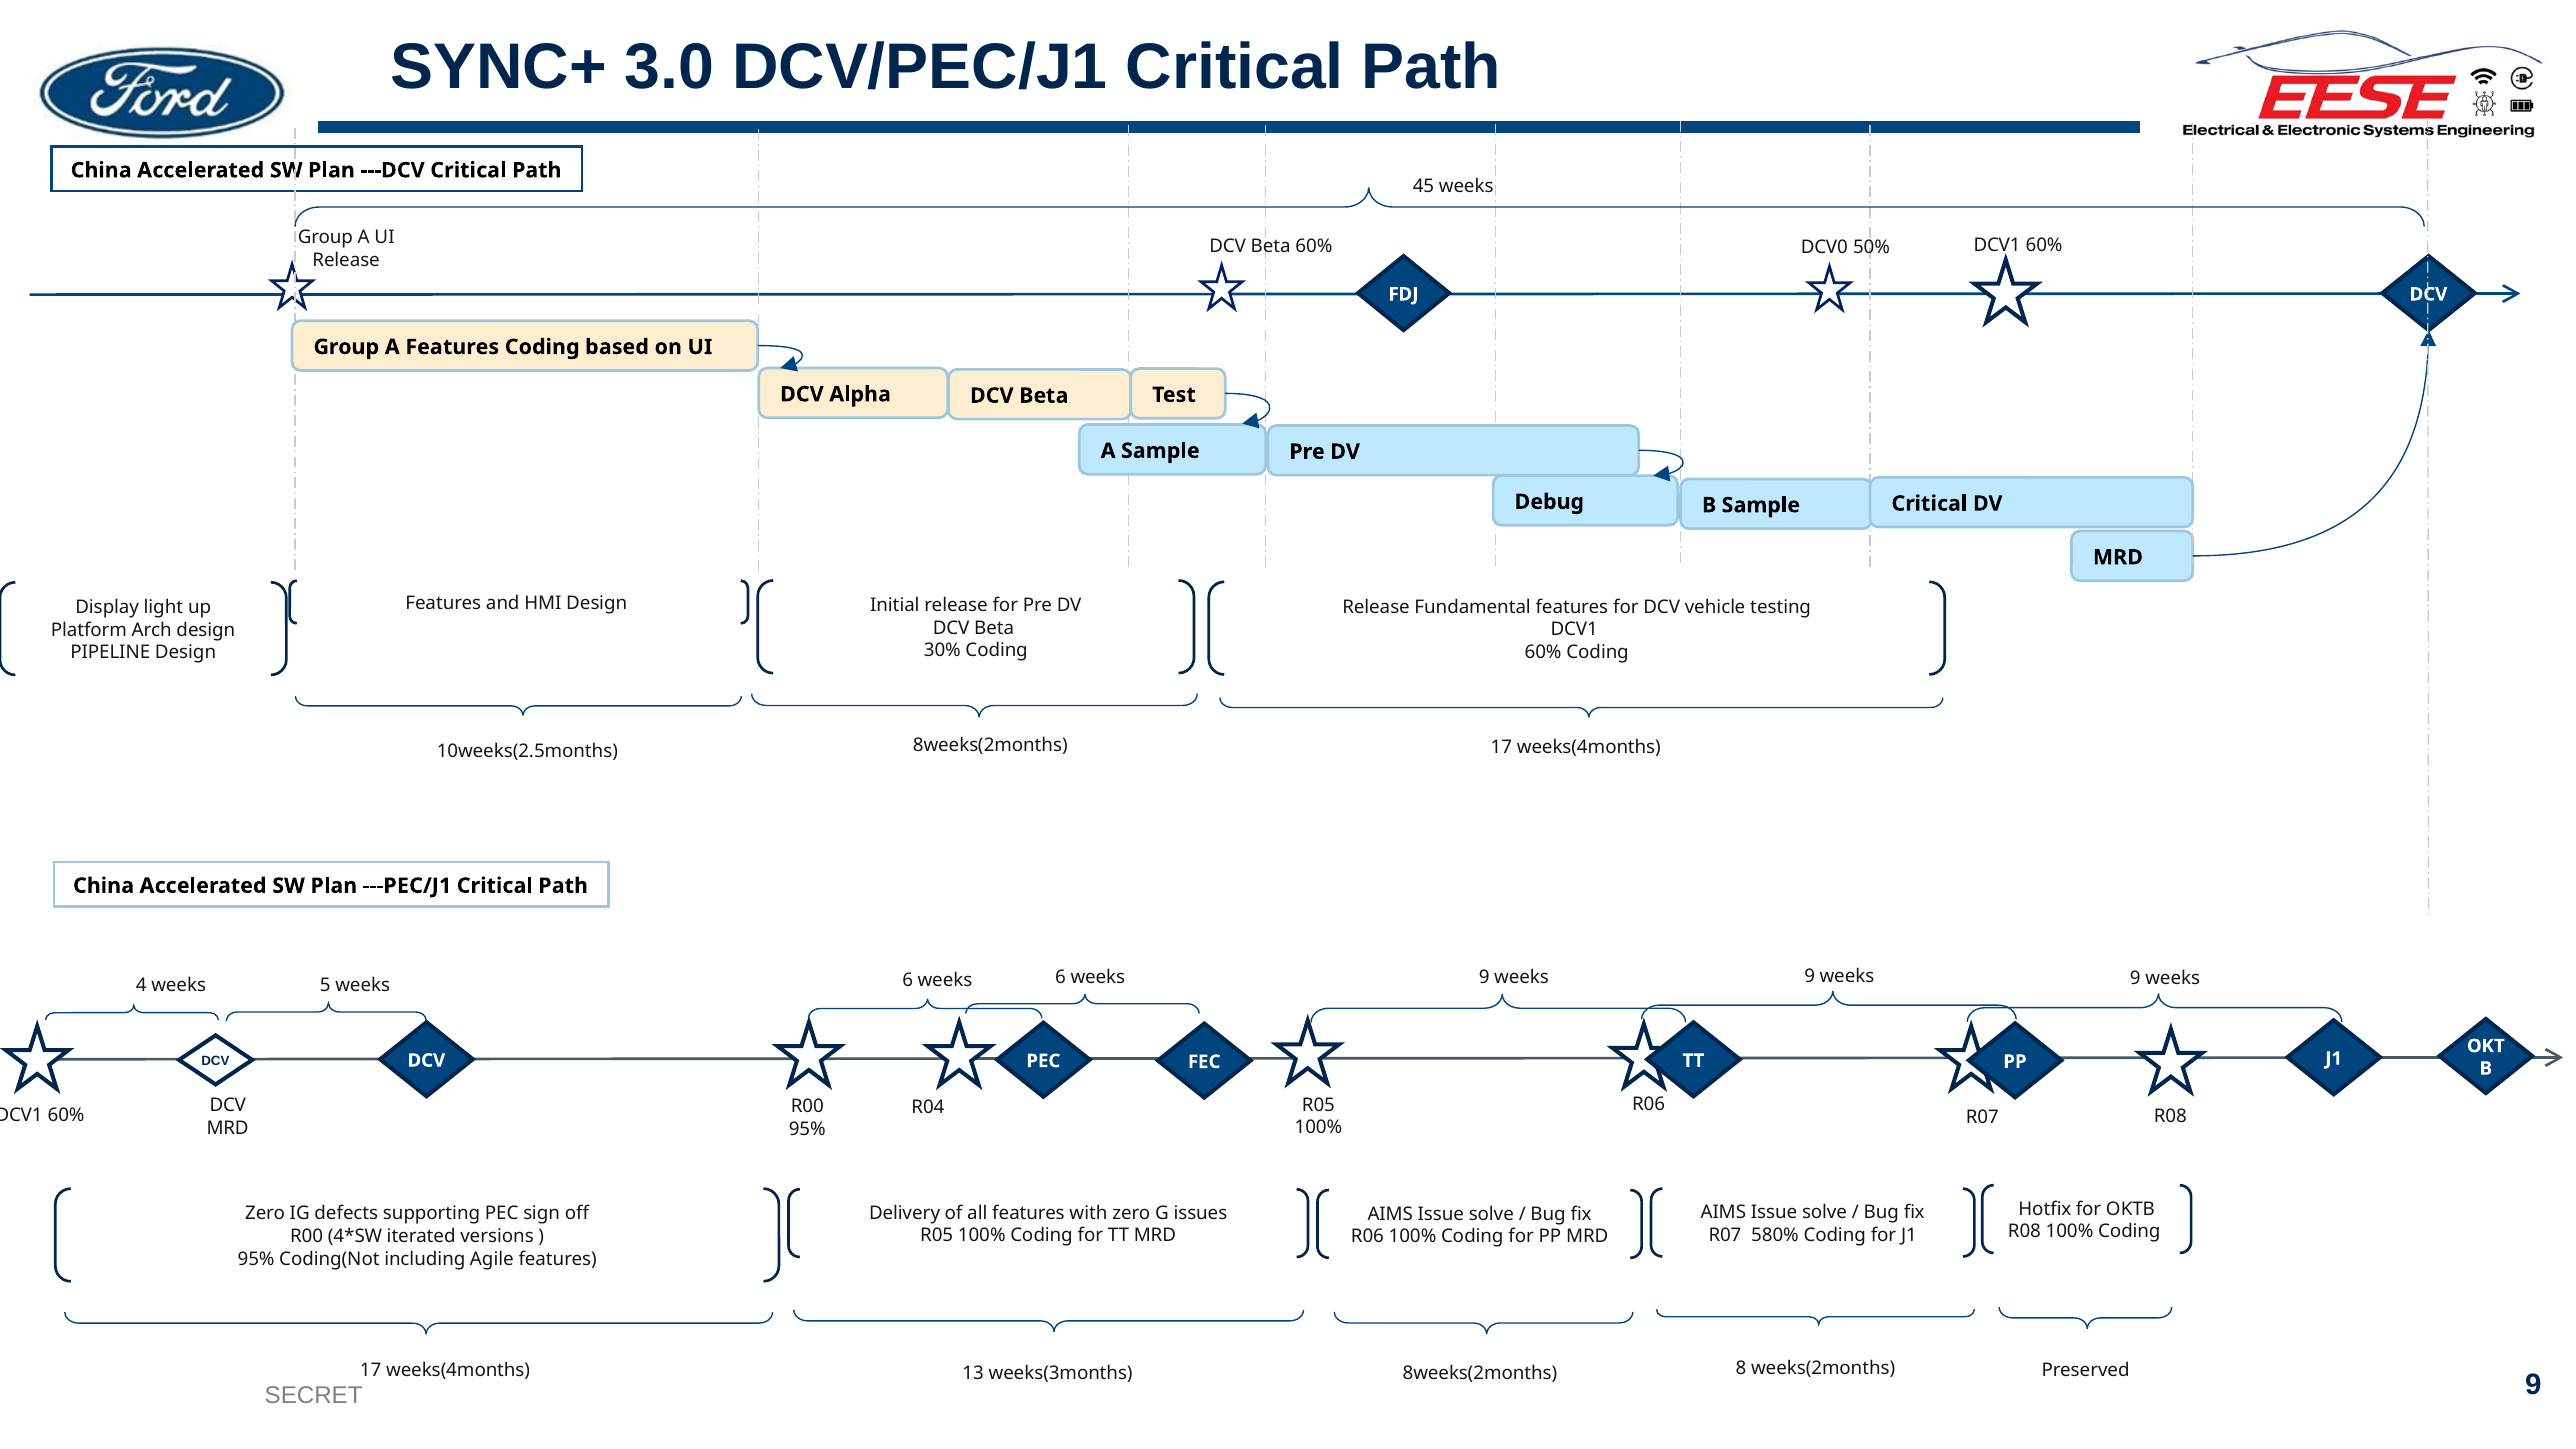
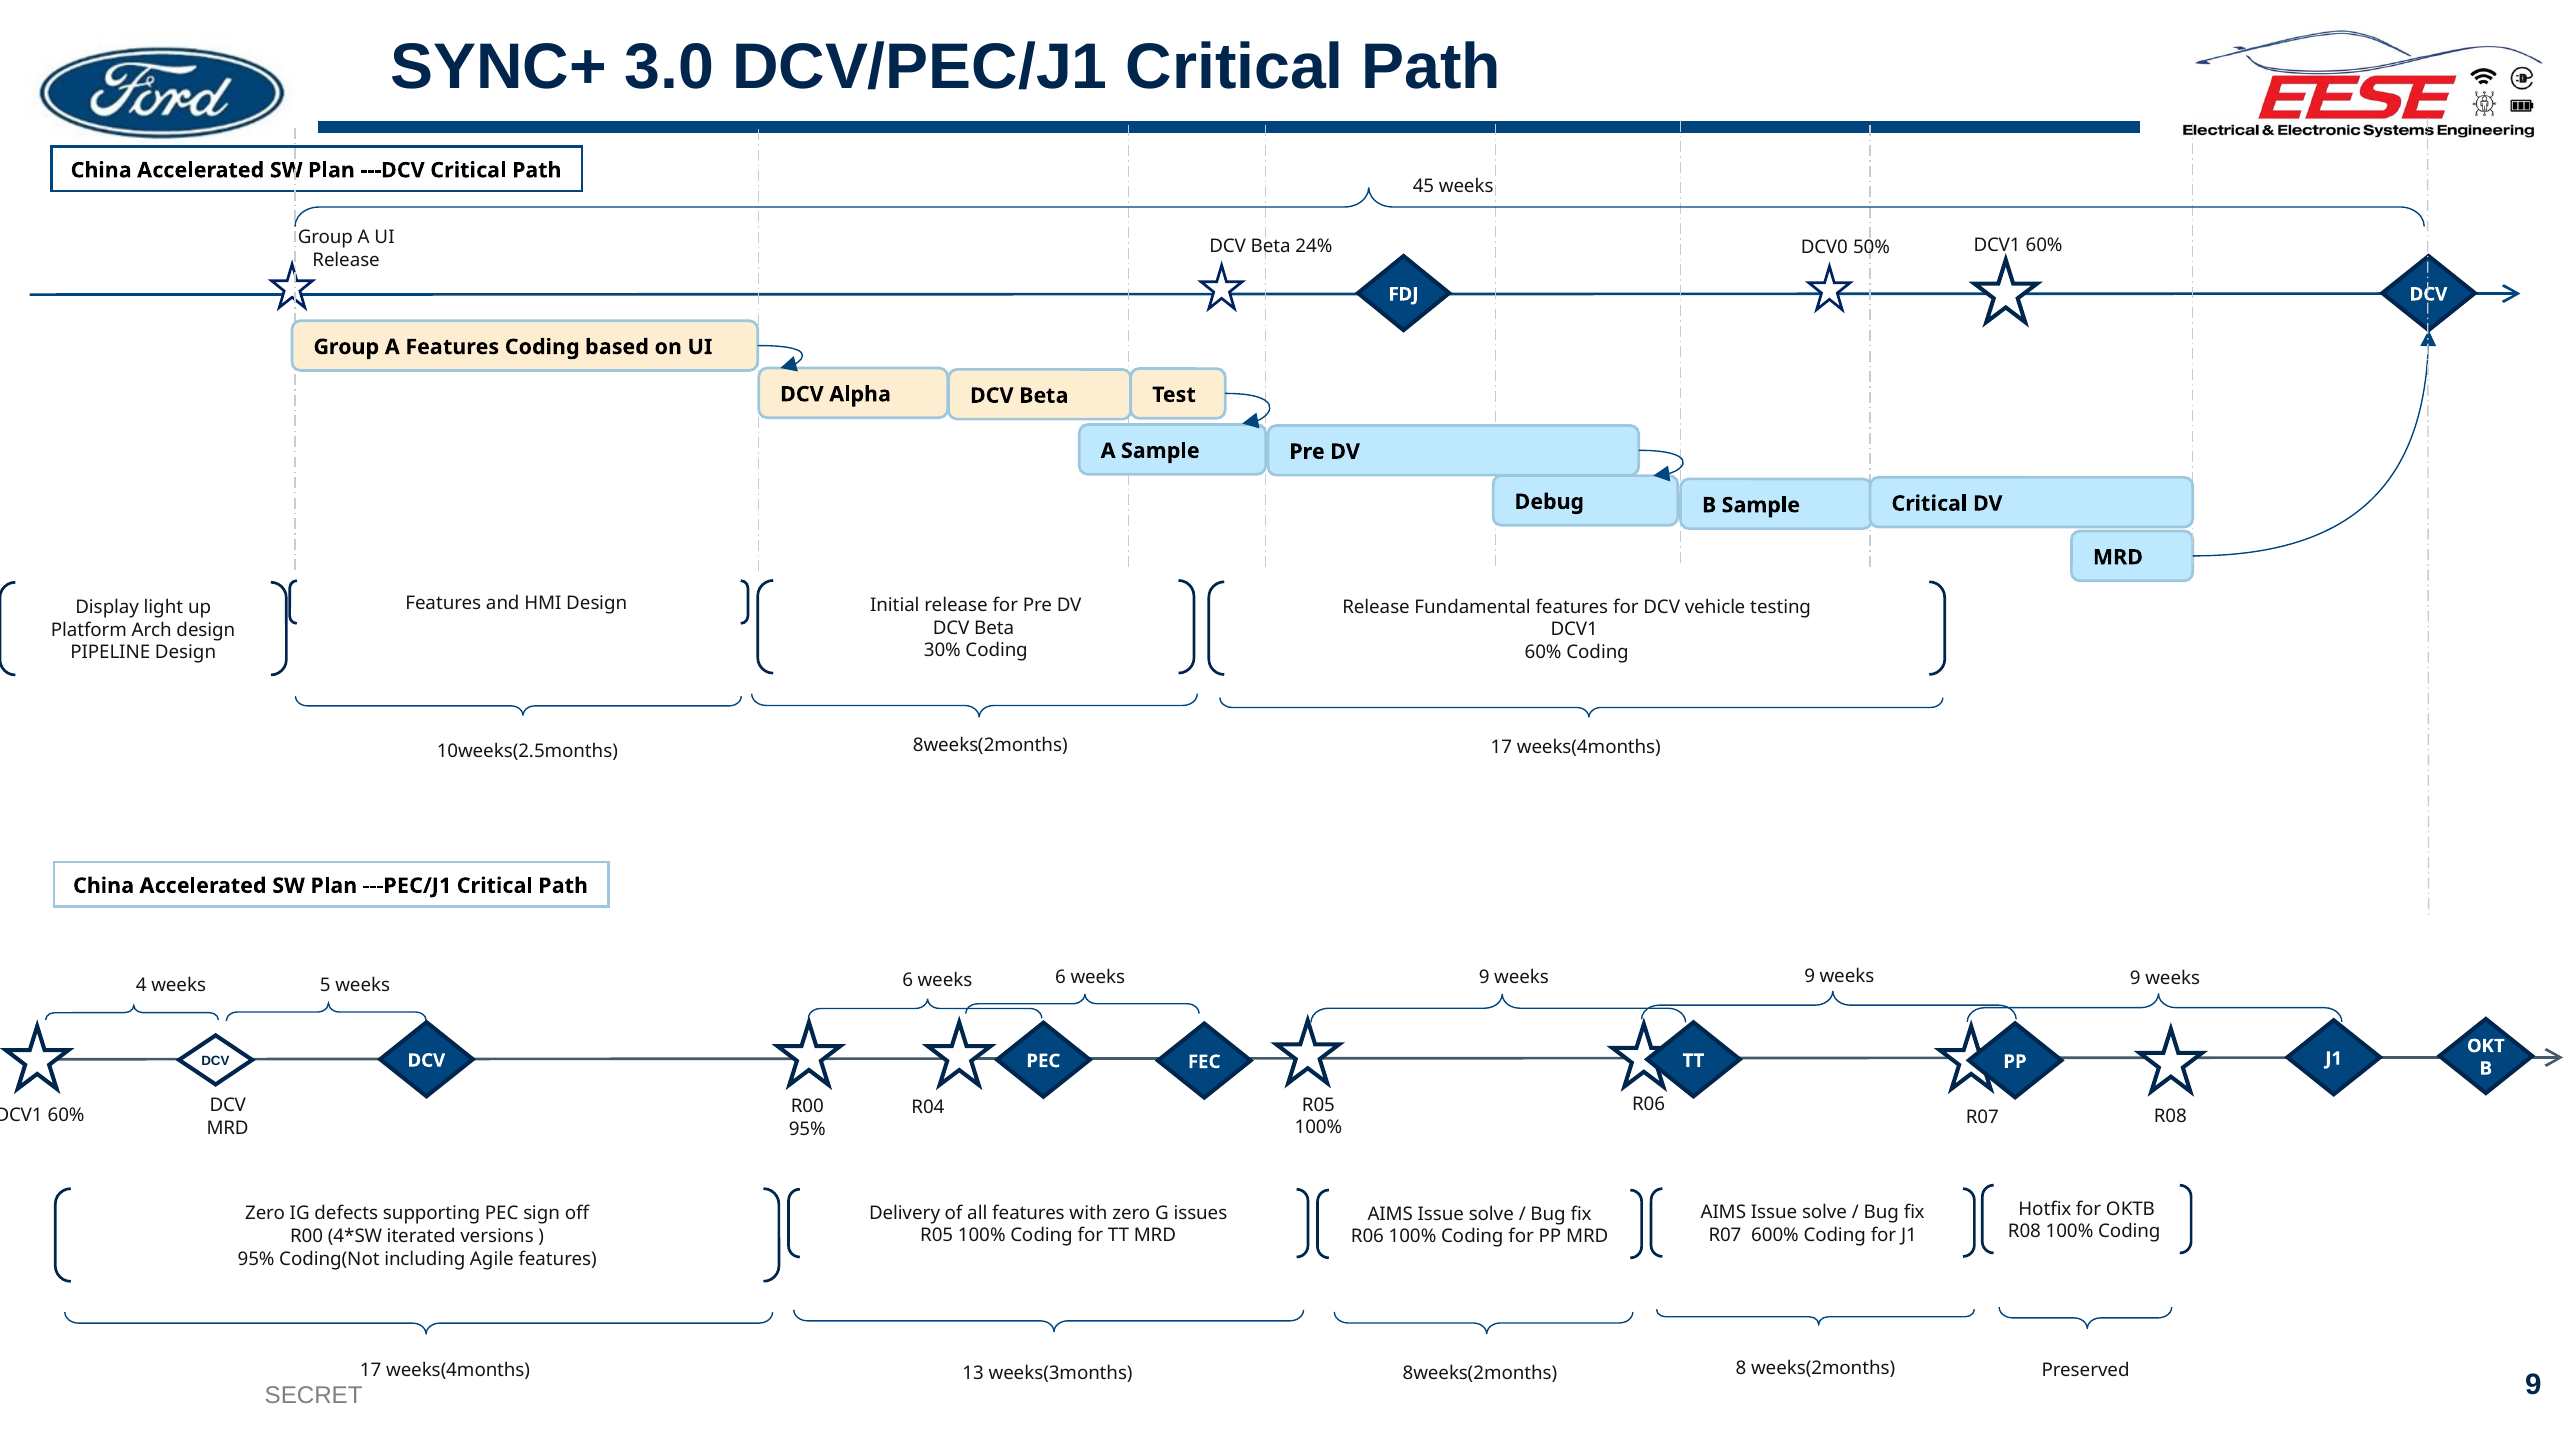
Beta 60%: 60% -> 24%
580%: 580% -> 600%
